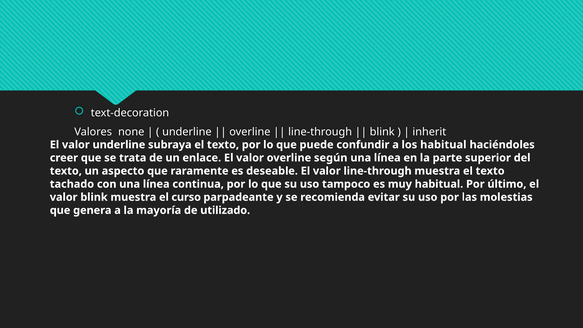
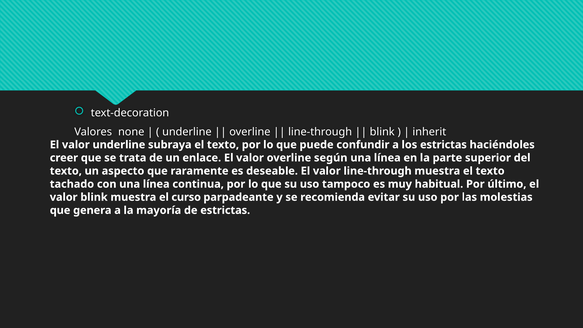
los habitual: habitual -> estrictas
de utilizado: utilizado -> estrictas
